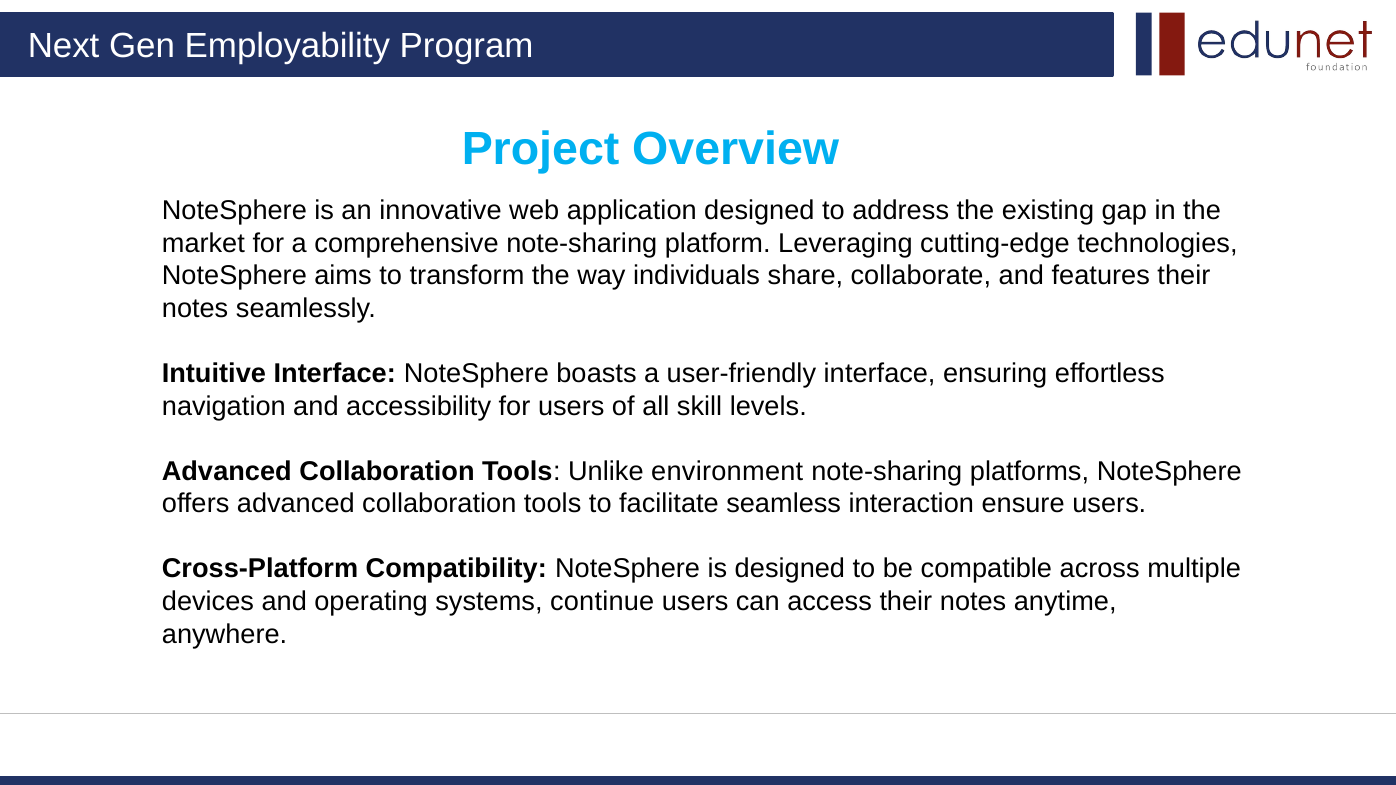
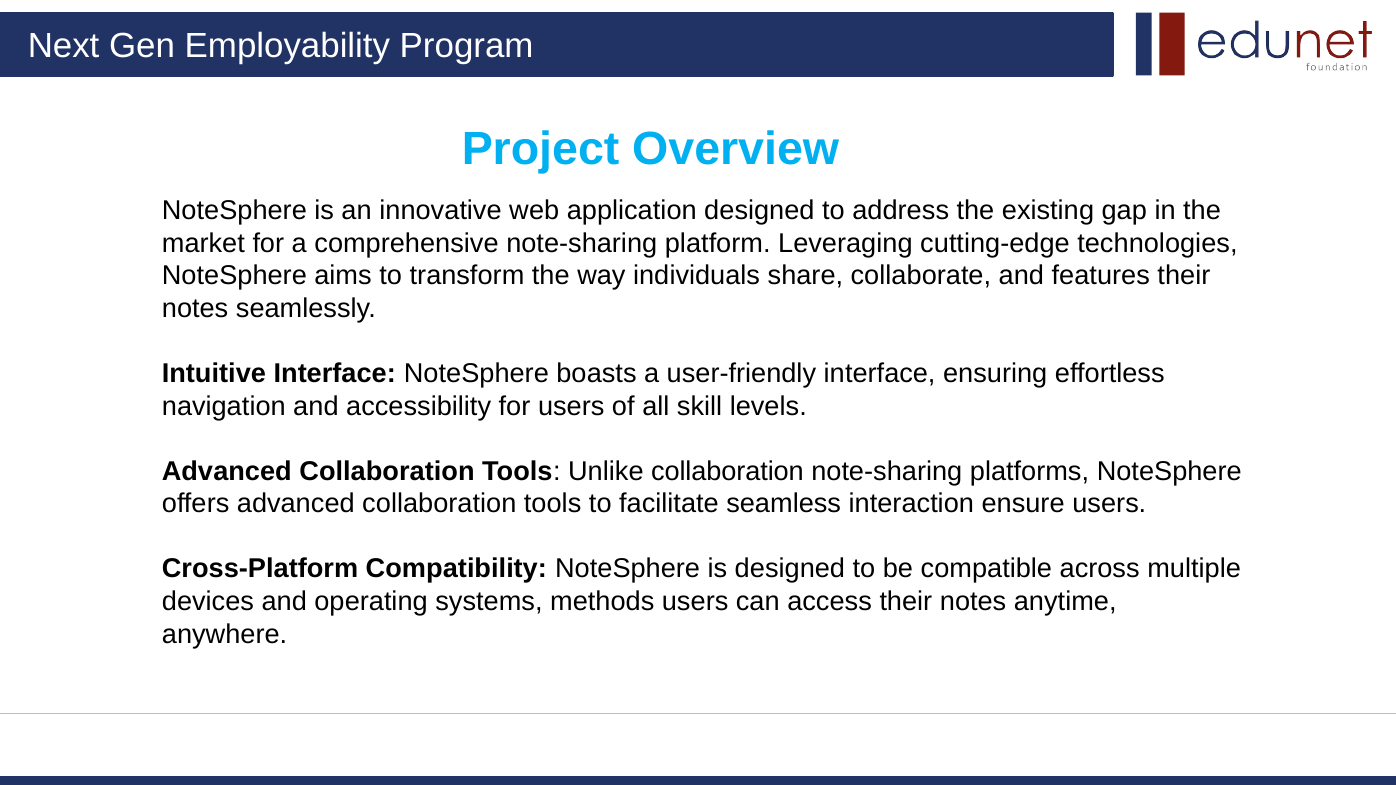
Unlike environment: environment -> collaboration
continue: continue -> methods
